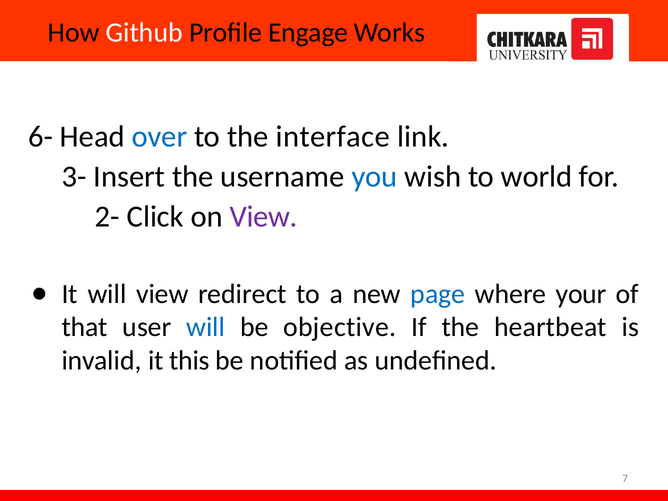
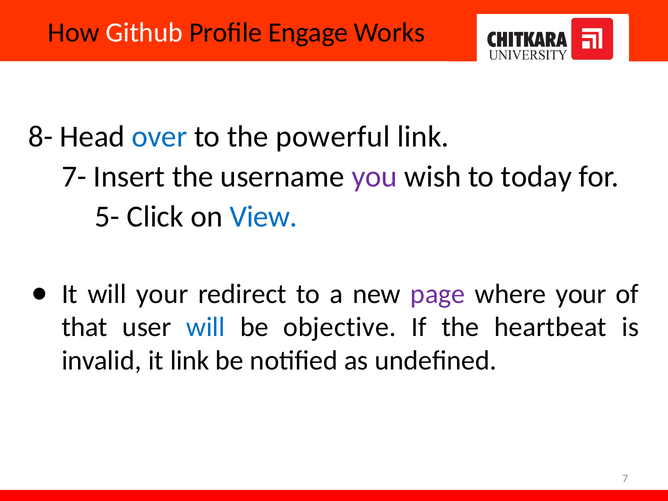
6-: 6- -> 8-
interface: interface -> powerful
3-: 3- -> 7-
you colour: blue -> purple
world: world -> today
2-: 2- -> 5-
View at (264, 217) colour: purple -> blue
will view: view -> your
page colour: blue -> purple
it this: this -> link
